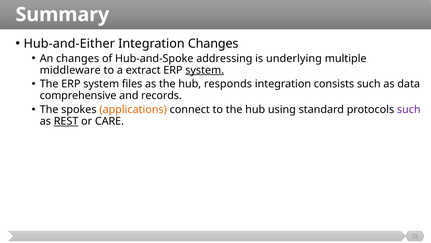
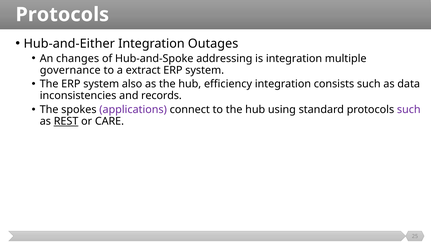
Summary at (62, 15): Summary -> Protocols
Integration Changes: Changes -> Outages
is underlying: underlying -> integration
middleware: middleware -> governance
system at (205, 70) underline: present -> none
files: files -> also
responds: responds -> efficiency
comprehensive: comprehensive -> inconsistencies
applications colour: orange -> purple
